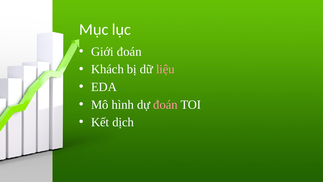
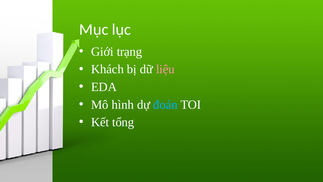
Giới đoán: đoán -> trạng
đoán at (165, 104) colour: pink -> light blue
dịch: dịch -> tổng
